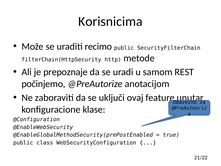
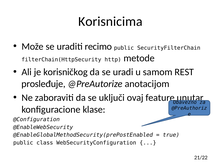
prepoznaje: prepoznaje -> korisničkog
počinjemo: počinjemo -> prosleđuje
